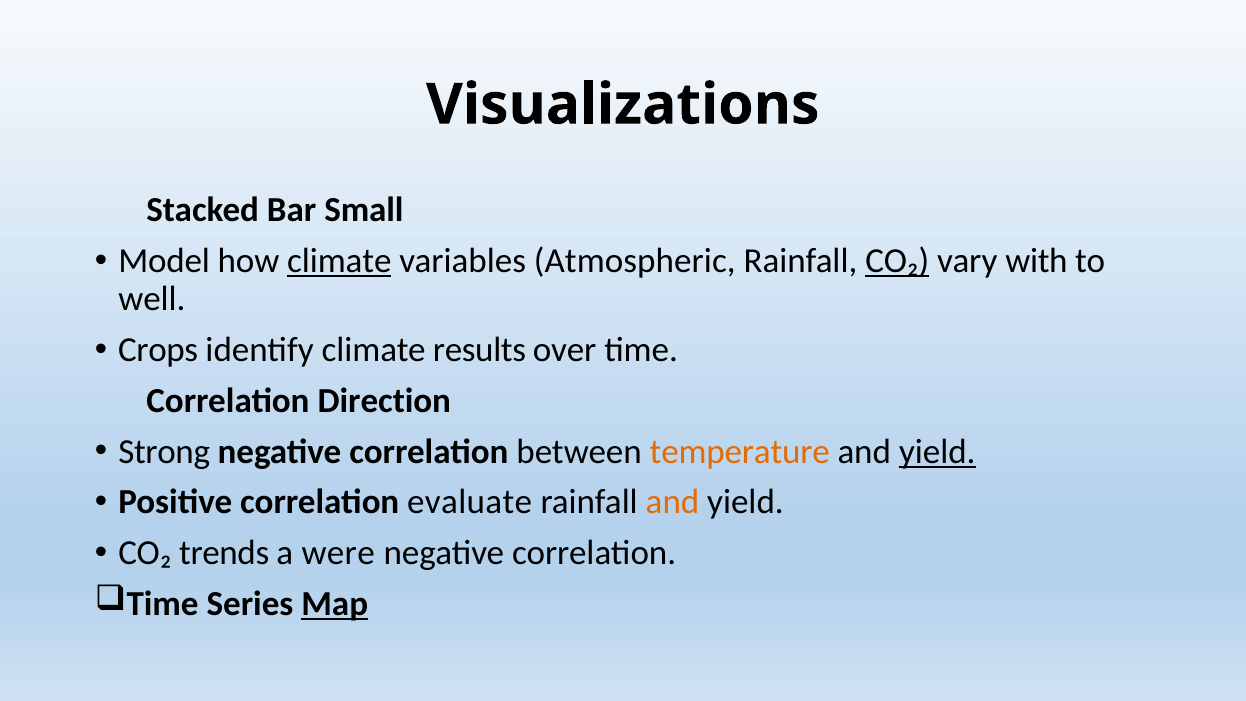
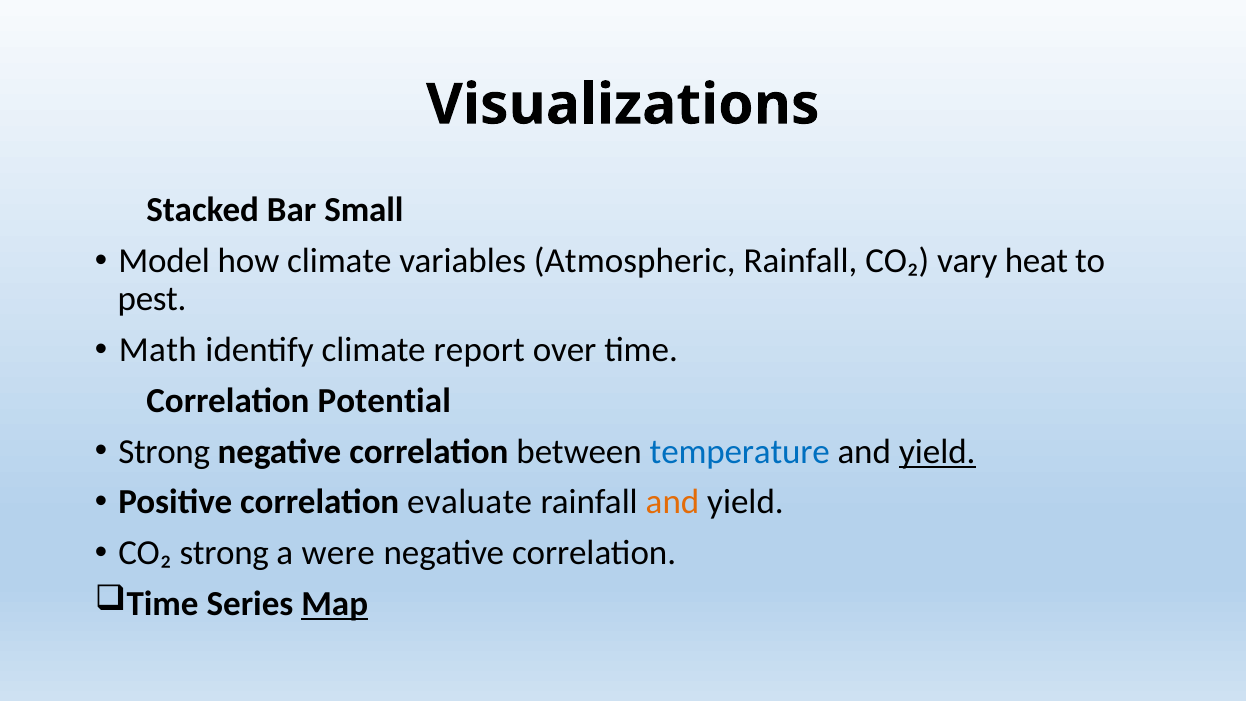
climate at (339, 261) underline: present -> none
CO₂ at (897, 261) underline: present -> none
with: with -> heat
well: well -> pest
Crops: Crops -> Math
results: results -> report
Direction: Direction -> Potential
temperature colour: orange -> blue
CO₂ trends: trends -> strong
